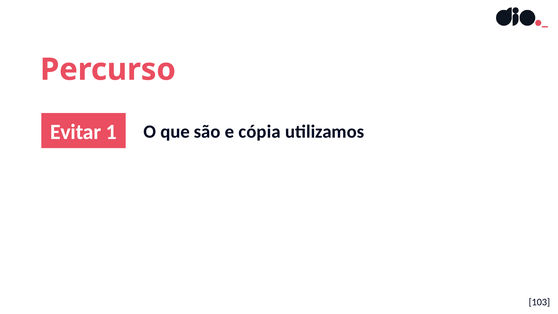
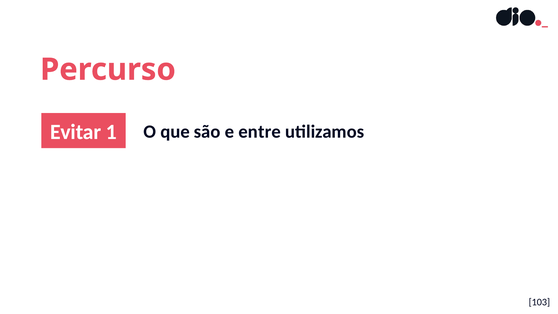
cópia: cópia -> entre
